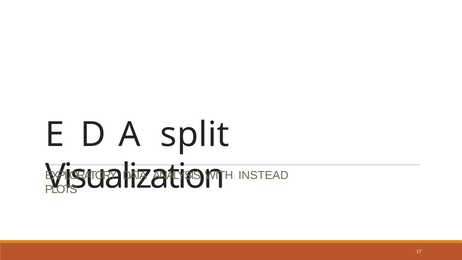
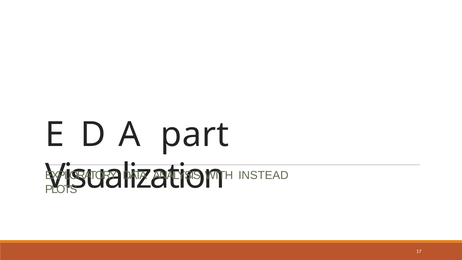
split: split -> part
